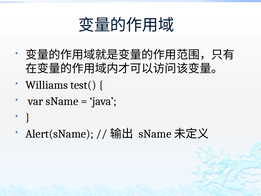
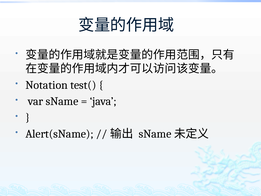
Williams: Williams -> Notation
